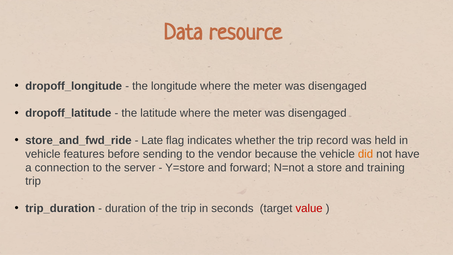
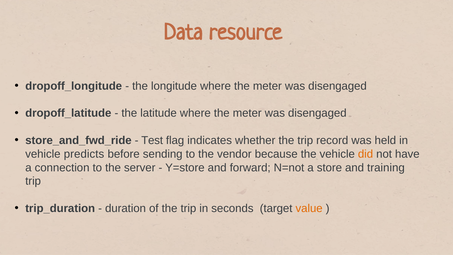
Late: Late -> Test
features: features -> predicts
value colour: red -> orange
